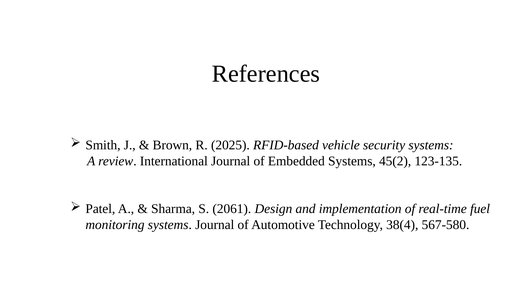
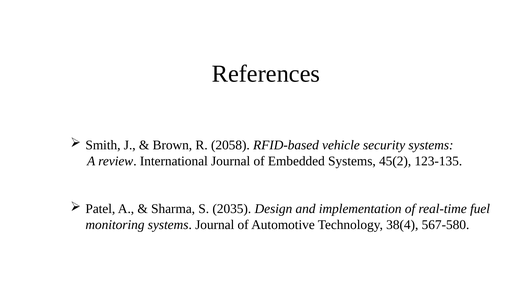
2025: 2025 -> 2058
2061: 2061 -> 2035
